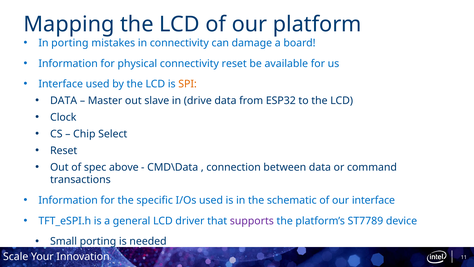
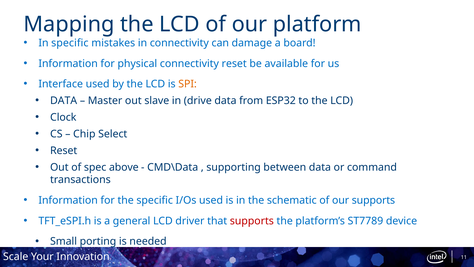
In porting: porting -> specific
connection: connection -> supporting
our interface: interface -> supports
supports at (252, 221) colour: purple -> red
